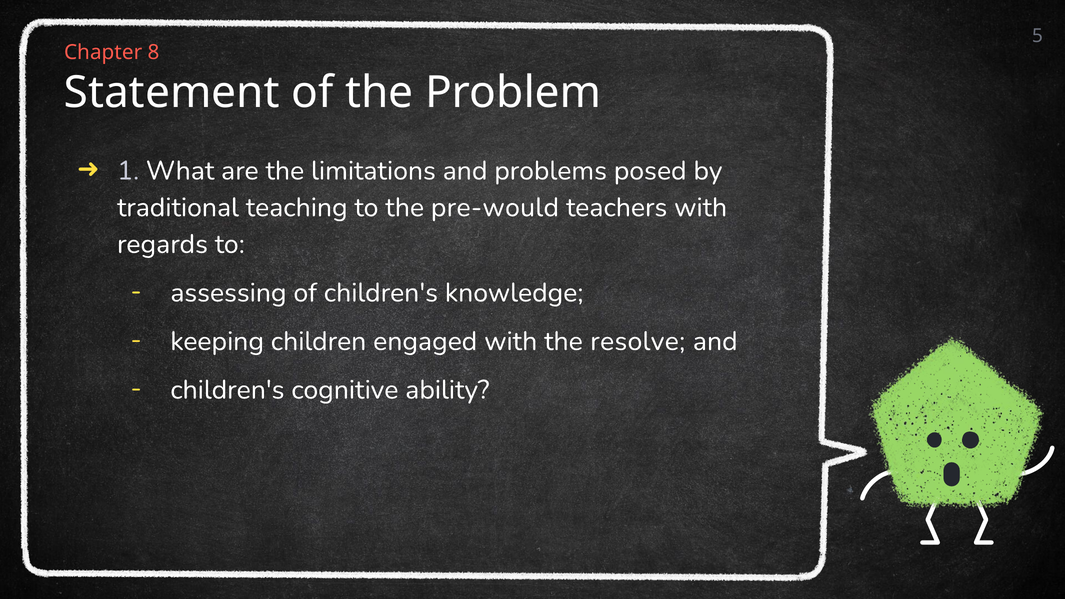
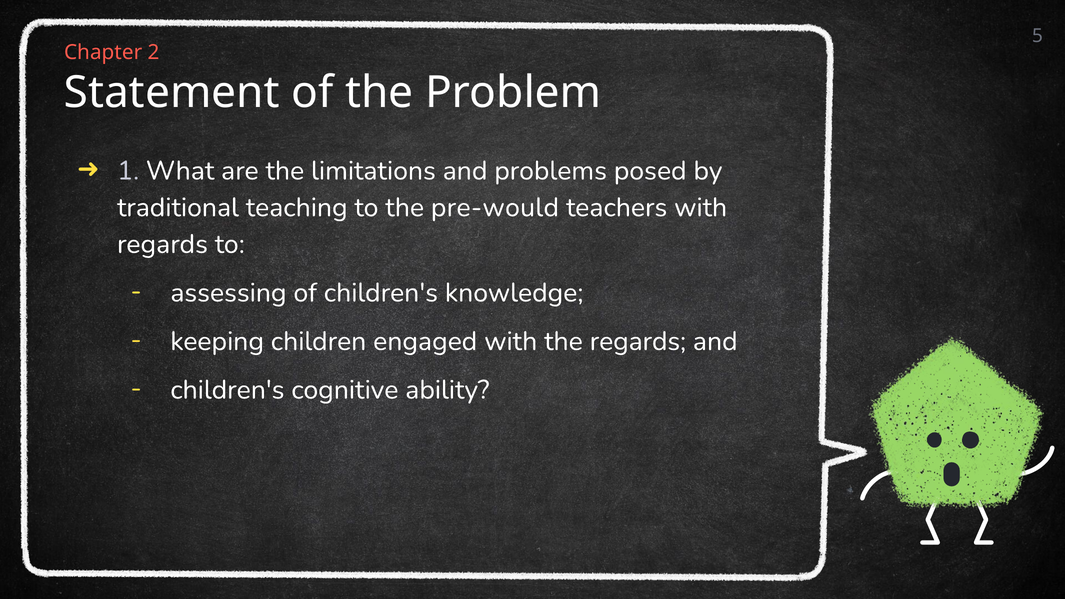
8: 8 -> 2
the resolve: resolve -> regards
